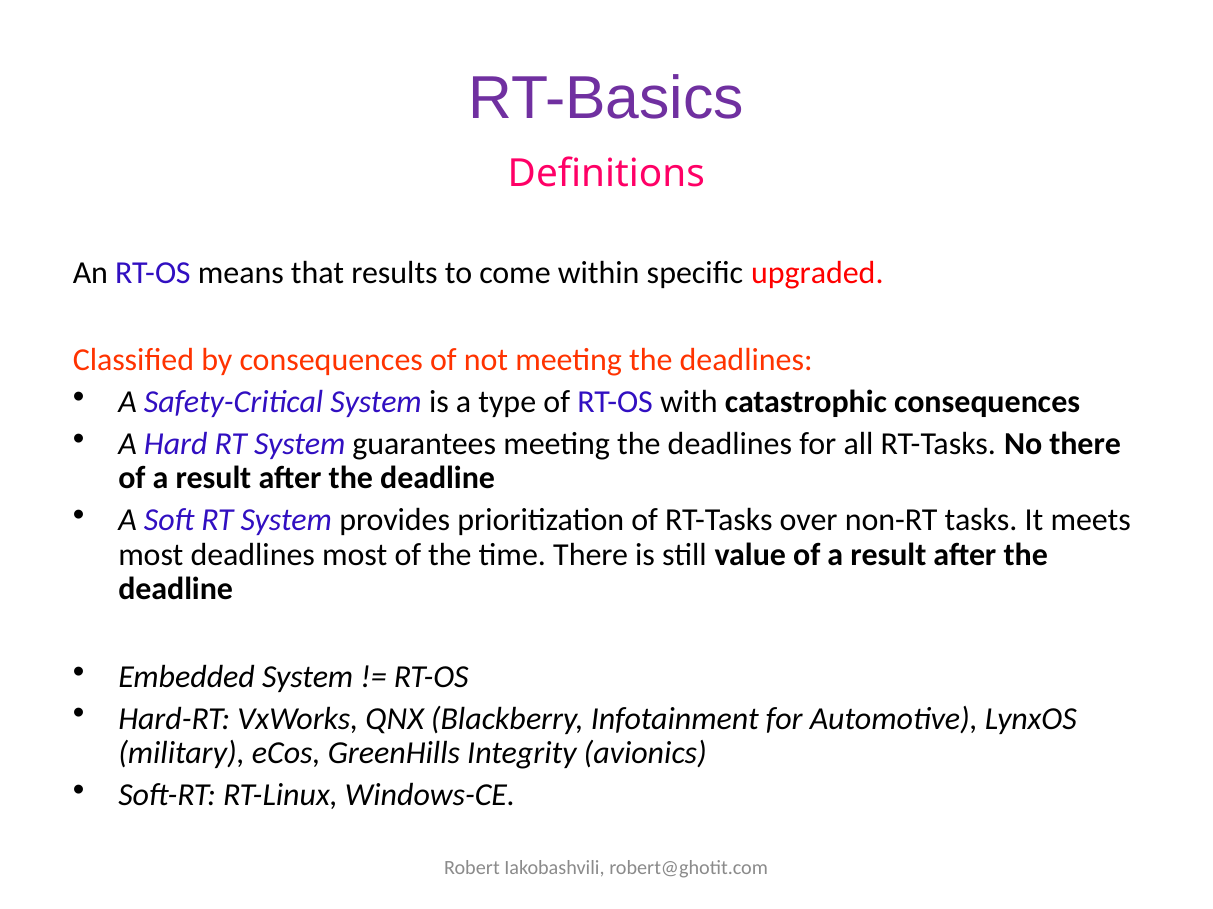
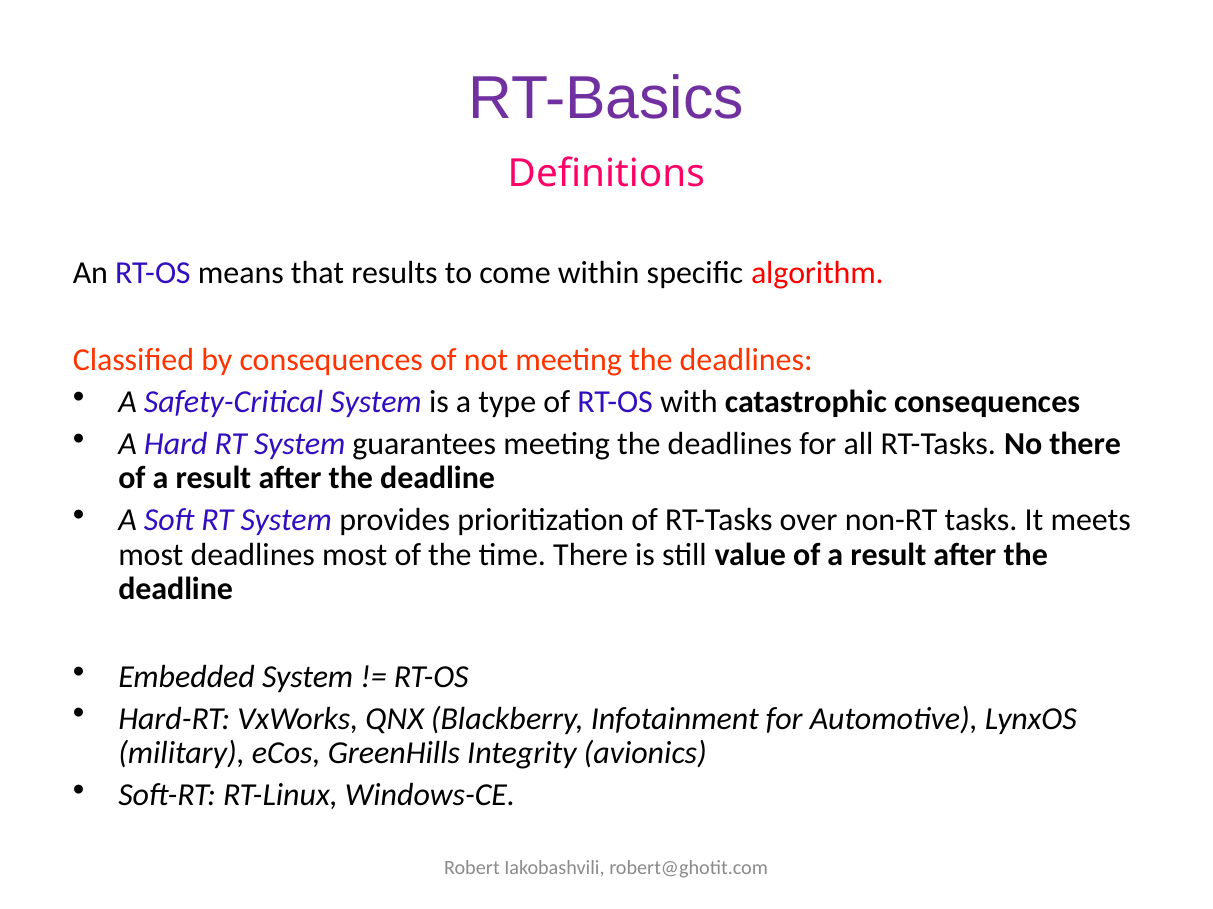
upgraded: upgraded -> algorithm
